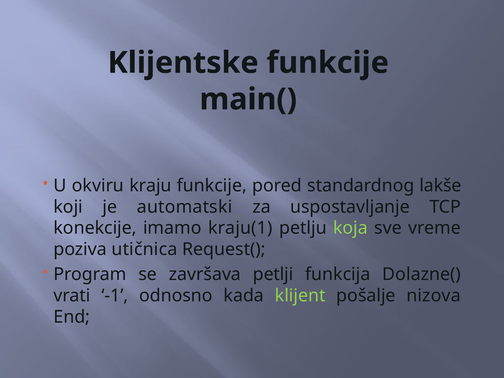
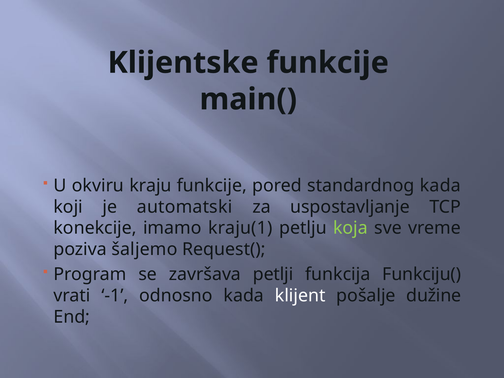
standardnog lakše: lakše -> kada
utičnica: utičnica -> šaljemo
Dolazne(: Dolazne( -> Funkciju(
klijent colour: light green -> white
nizova: nizova -> dužine
